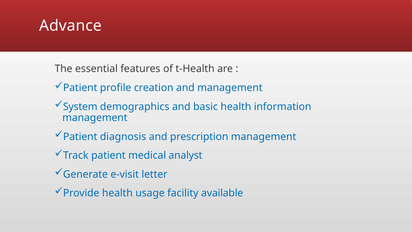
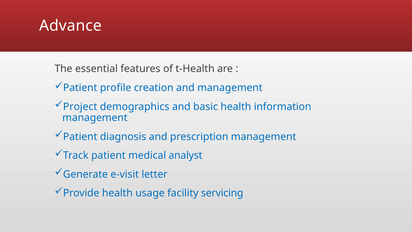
System: System -> Project
available: available -> servicing
